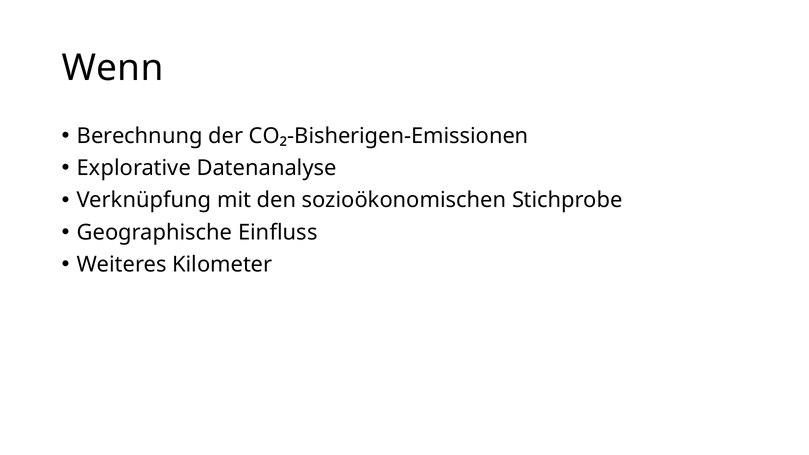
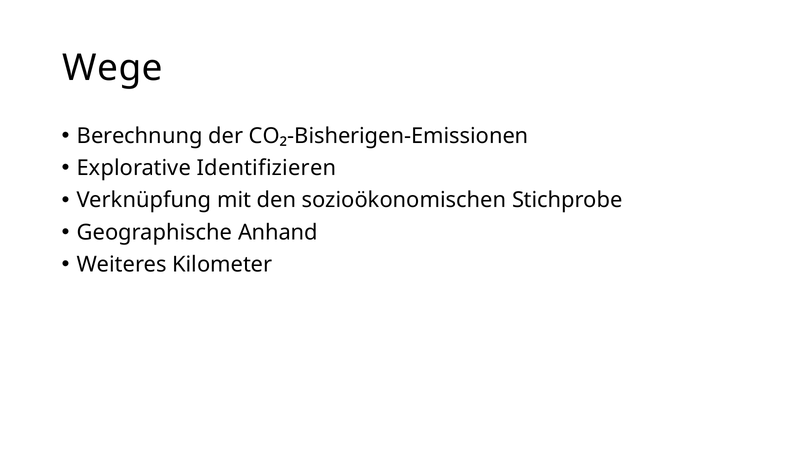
Wenn: Wenn -> Wege
Datenanalyse: Datenanalyse -> Identifizieren
Einfluss: Einfluss -> Anhand
